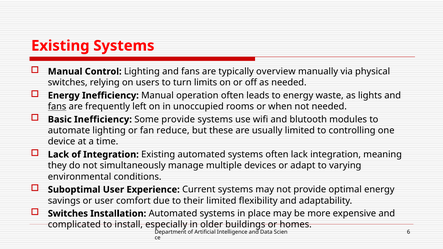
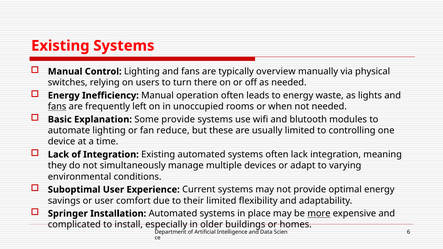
limits: limits -> there
Basic Inefficiency: Inefficiency -> Explanation
Switches at (68, 214): Switches -> Springer
more underline: none -> present
